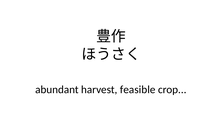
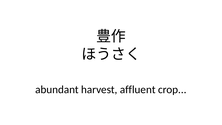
feasible: feasible -> affluent
